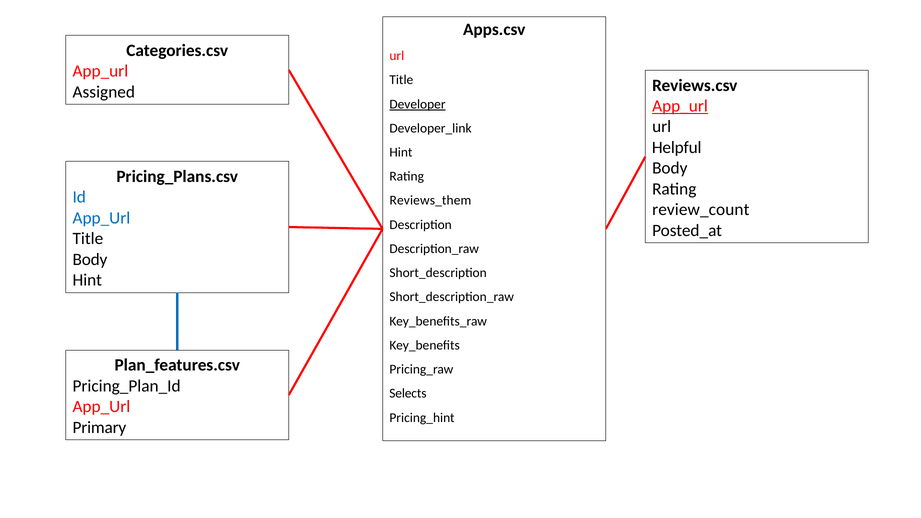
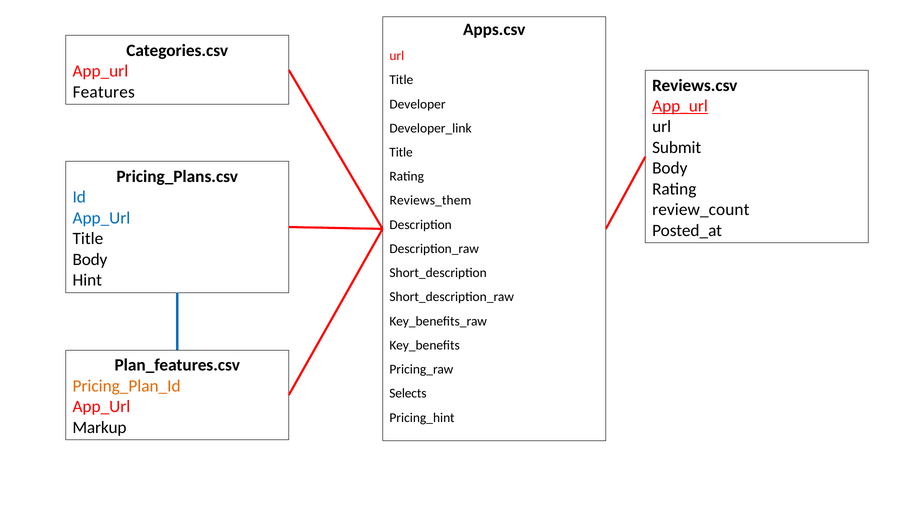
Assigned: Assigned -> Features
Developer underline: present -> none
Helpful: Helpful -> Submit
Hint at (401, 152): Hint -> Title
Pricing_Plan_Id colour: black -> orange
Primary: Primary -> Markup
